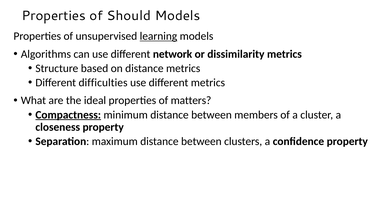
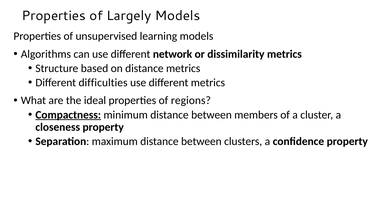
Should: Should -> Largely
learning underline: present -> none
matters: matters -> regions
